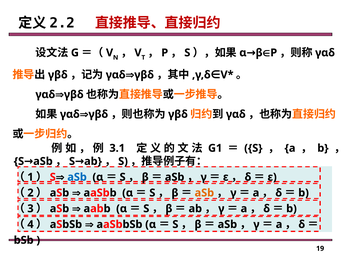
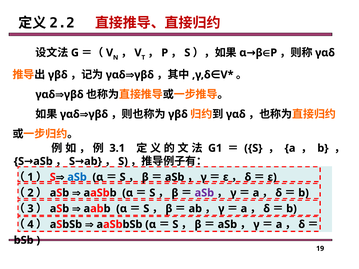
aSb at (204, 193) colour: orange -> purple
